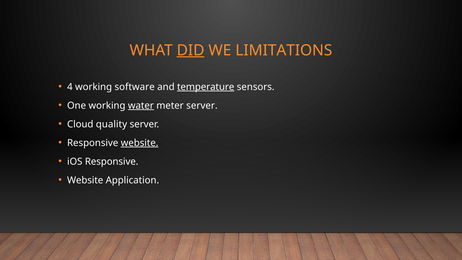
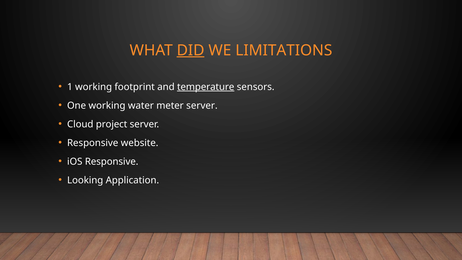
4: 4 -> 1
software: software -> footprint
water underline: present -> none
quality: quality -> project
website at (140, 143) underline: present -> none
Website at (85, 180): Website -> Looking
